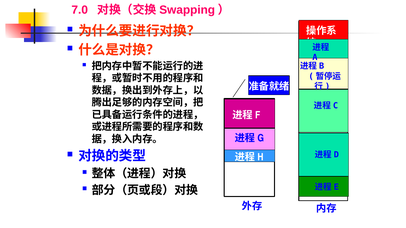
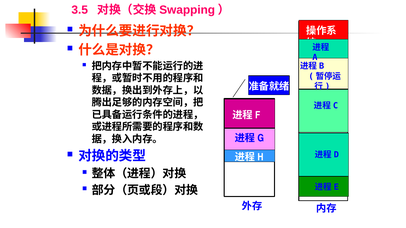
7.0: 7.0 -> 3.5
